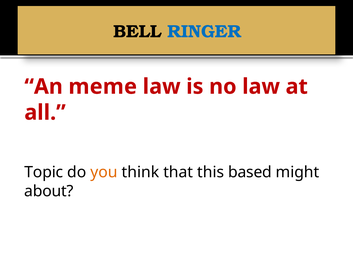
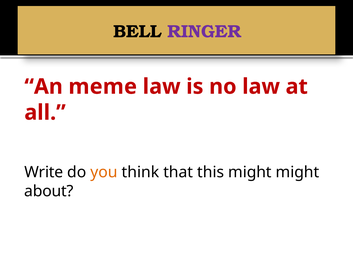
RINGER colour: blue -> purple
Topic: Topic -> Write
this based: based -> might
